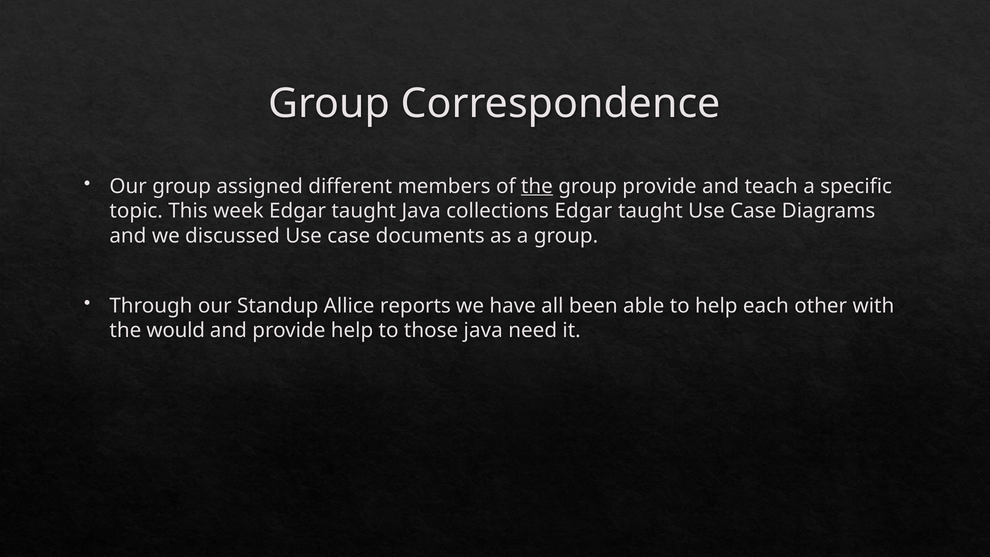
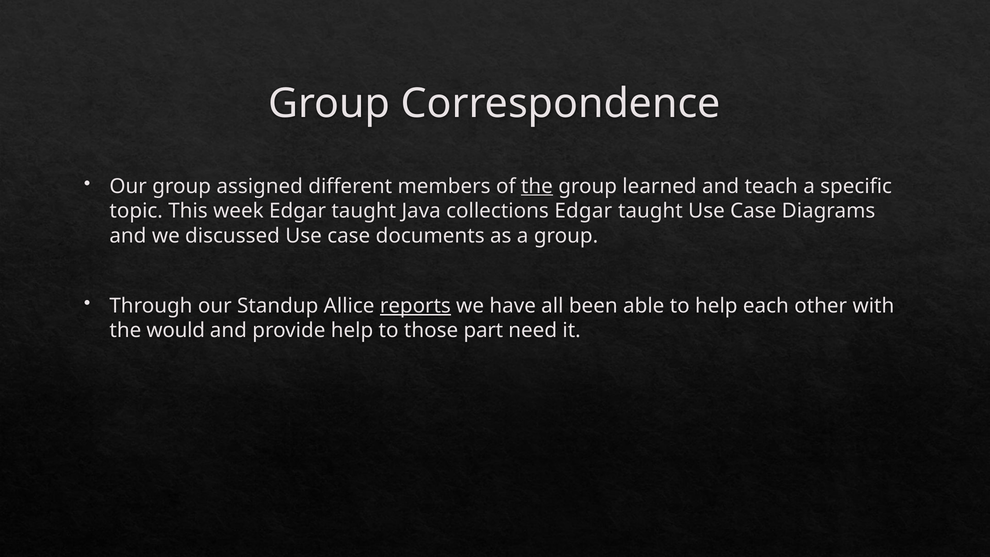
group provide: provide -> learned
reports underline: none -> present
those java: java -> part
